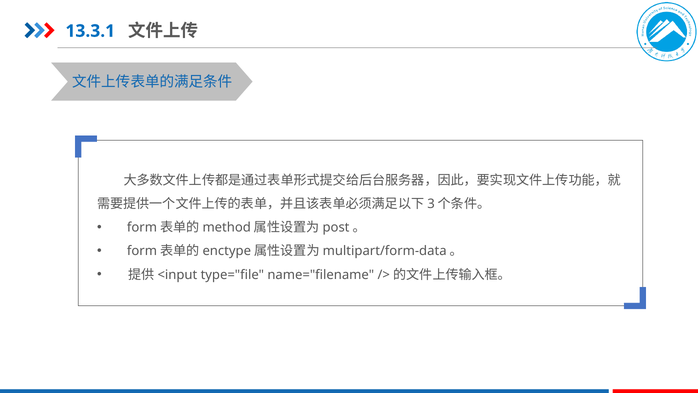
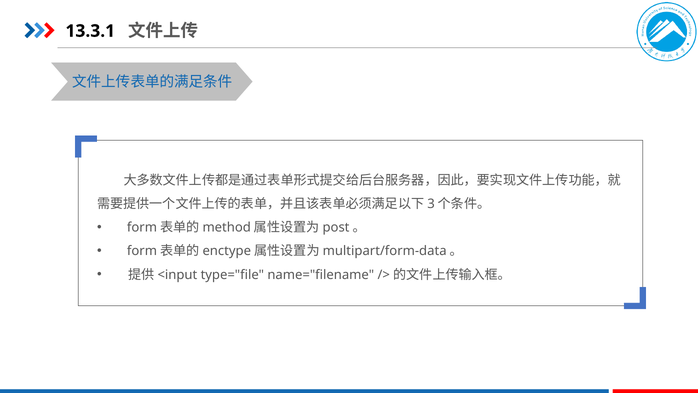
13.3.1 colour: blue -> black
